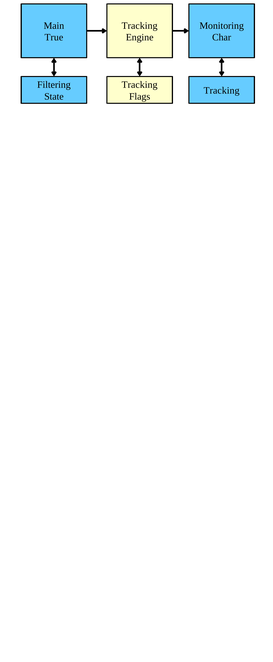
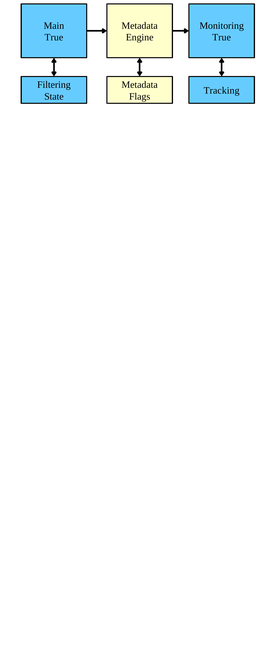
Tracking at (140, 26): Tracking -> Metadata
Char at (222, 37): Char -> True
Tracking at (140, 85): Tracking -> Metadata
